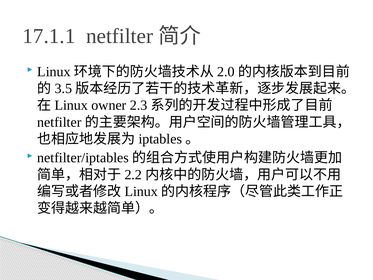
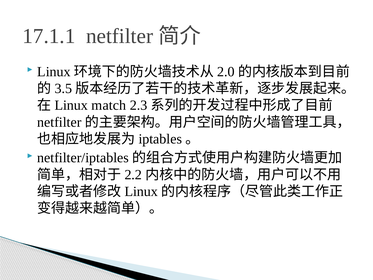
owner: owner -> match
